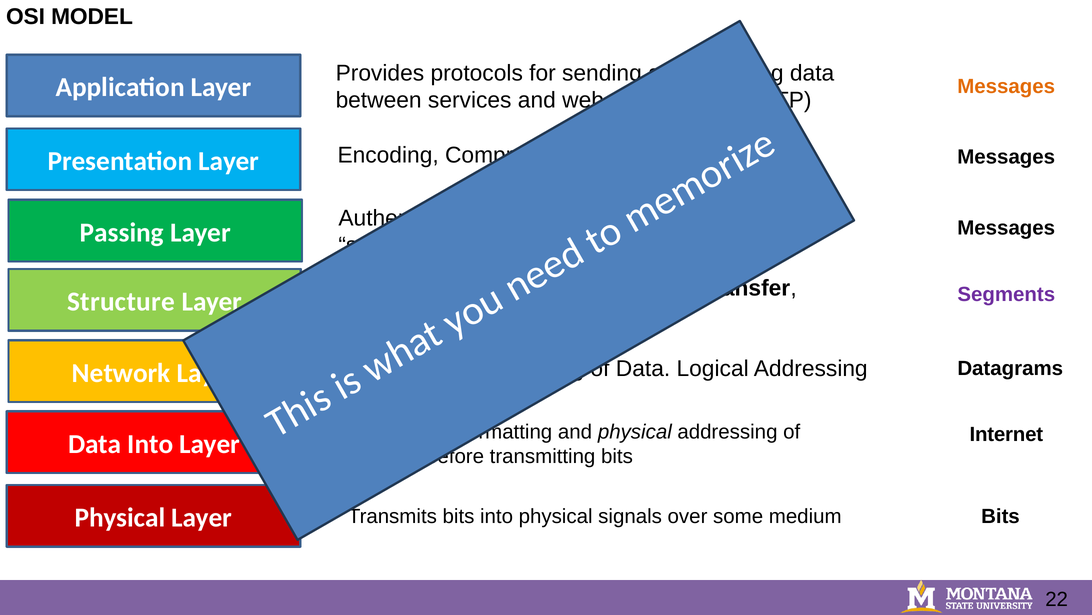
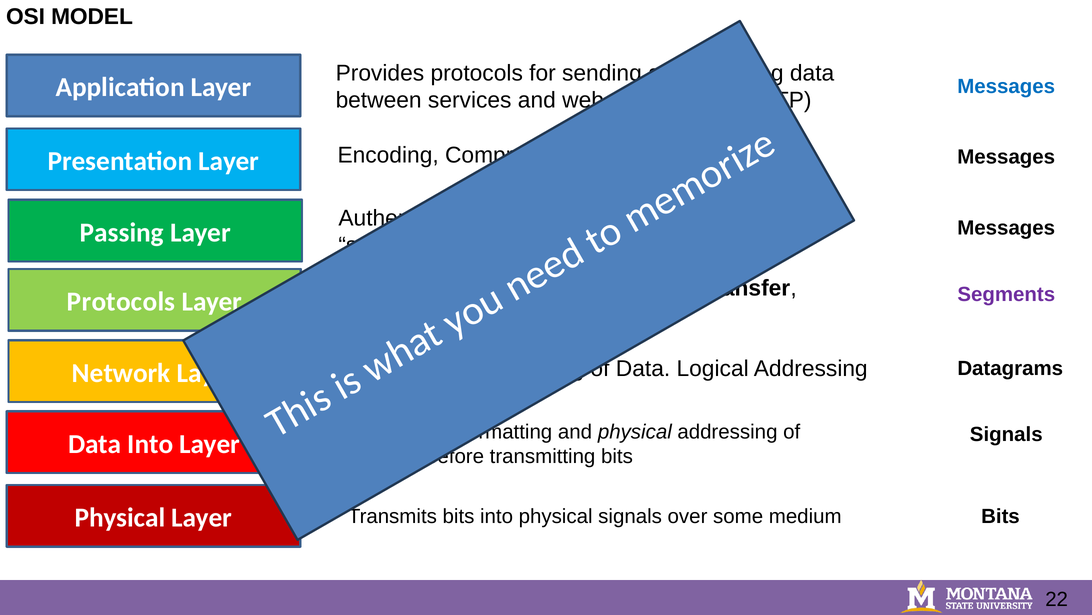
Messages at (1006, 87) colour: orange -> blue
Structure at (121, 301): Structure -> Protocols
Internet at (1006, 434): Internet -> Signals
